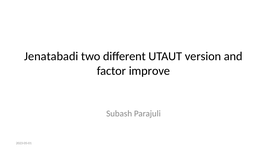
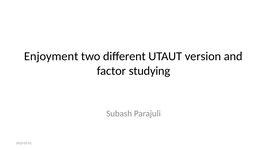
Jenatabadi: Jenatabadi -> Enjoyment
improve: improve -> studying
